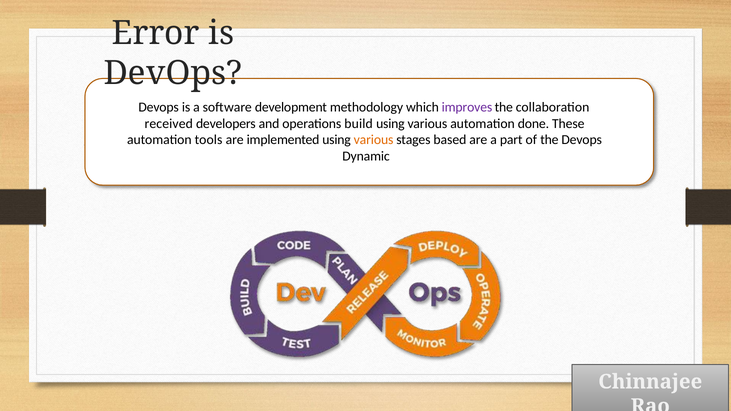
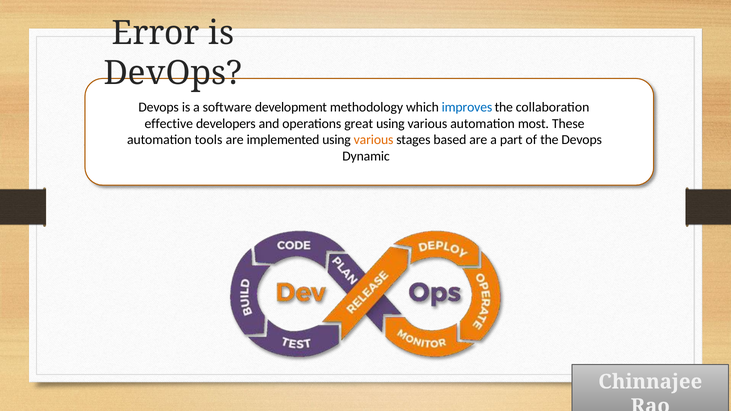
improves colour: purple -> blue
received: received -> effective
build: build -> great
done: done -> most
